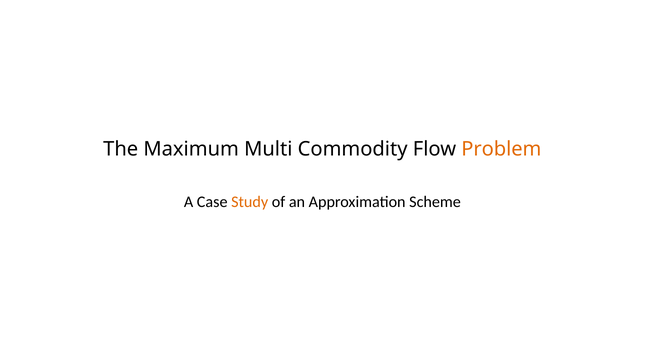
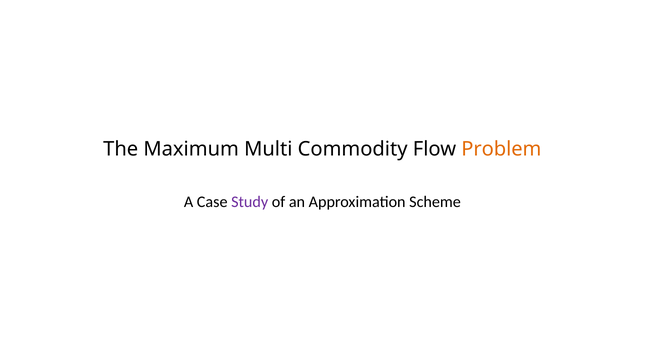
Study colour: orange -> purple
